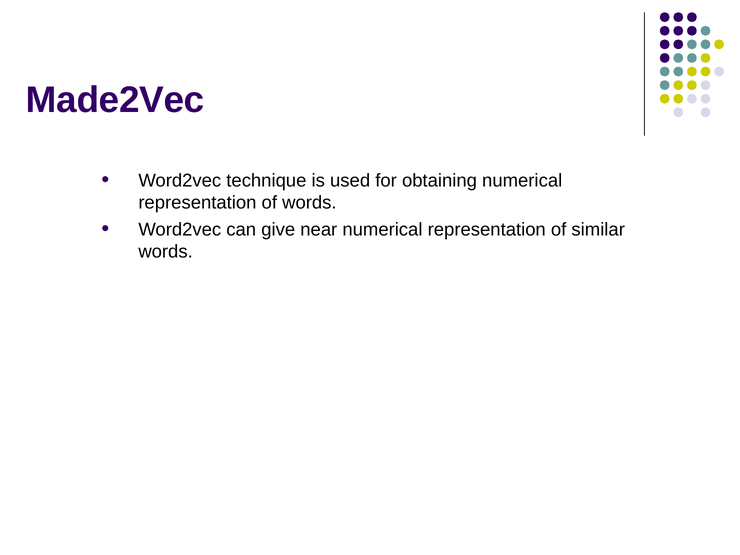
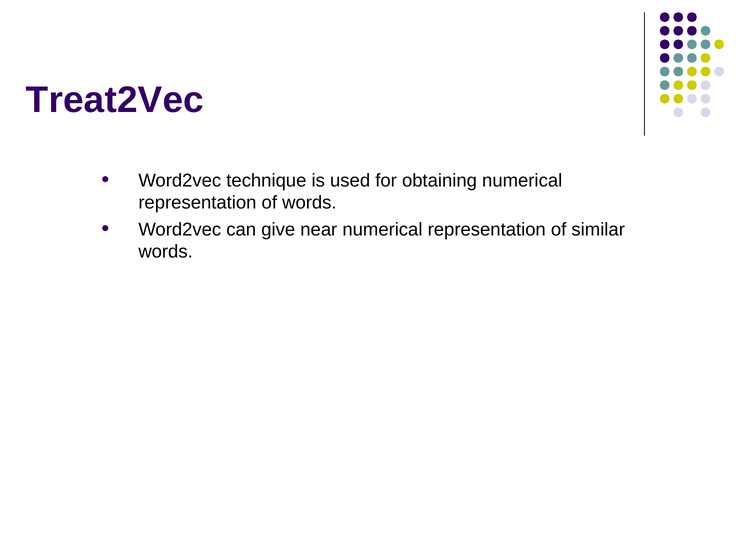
Made2Vec: Made2Vec -> Treat2Vec
